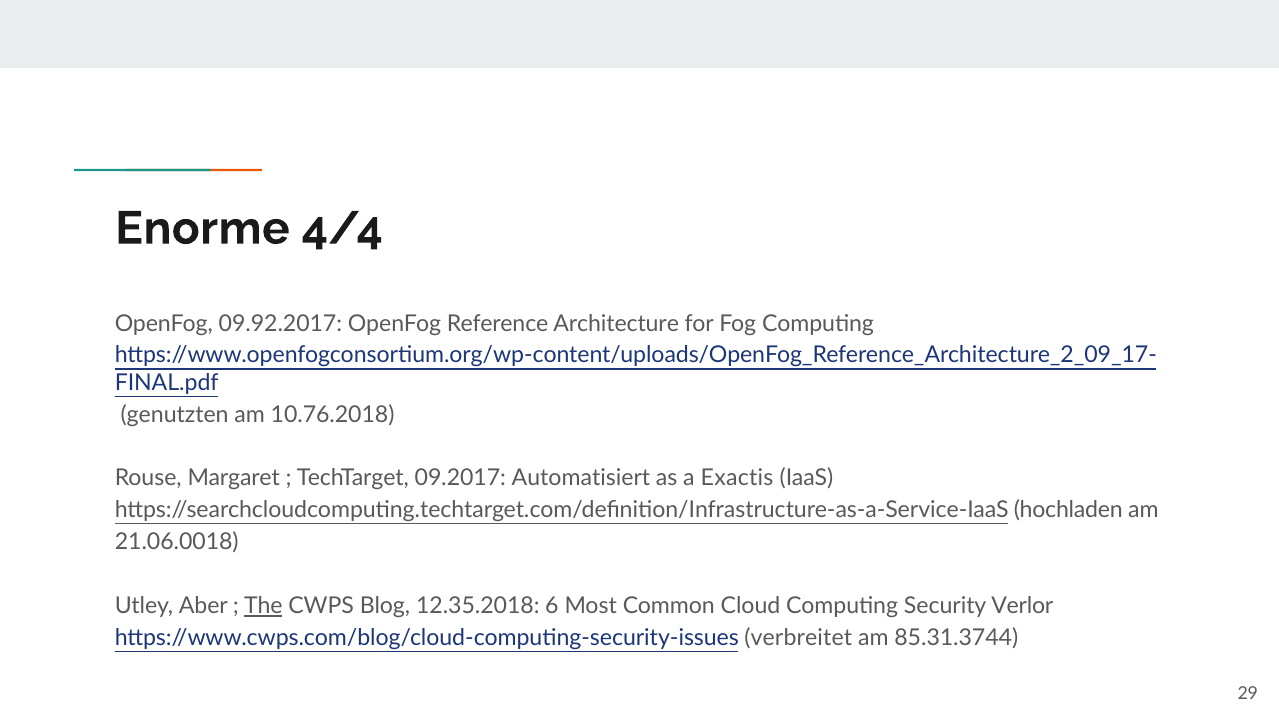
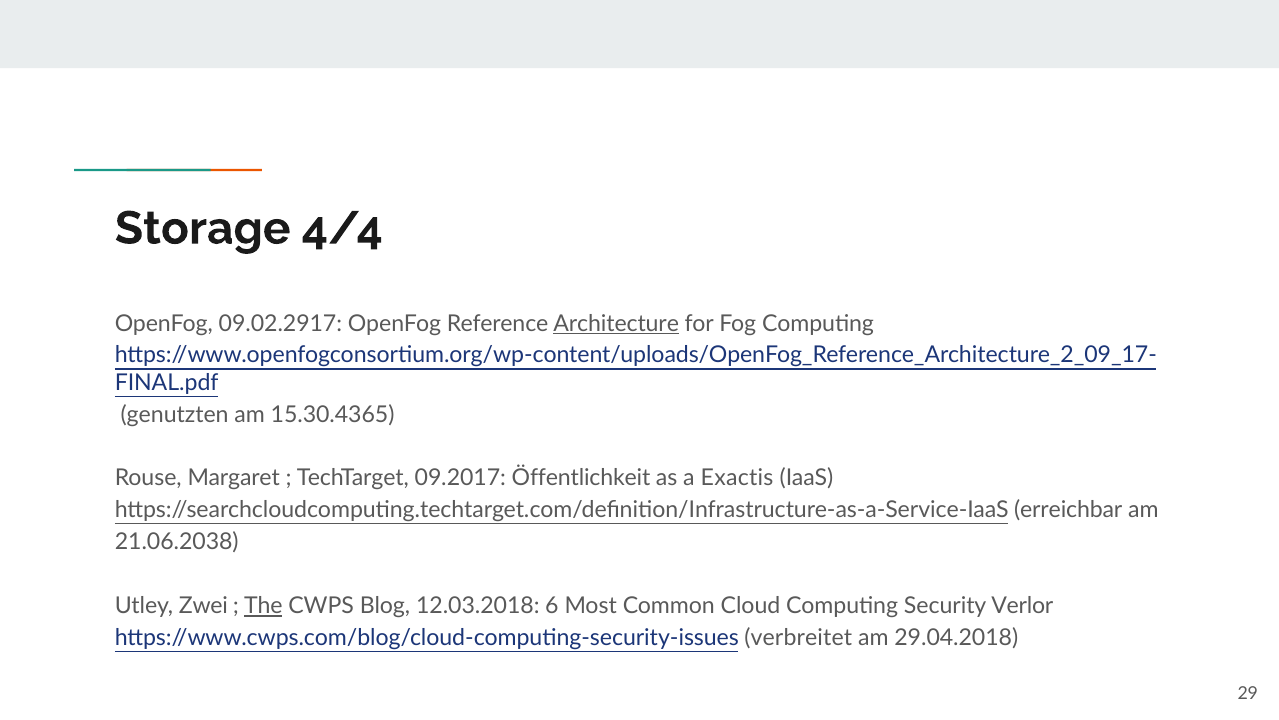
Enorme: Enorme -> Storage
09.92.2017: 09.92.2017 -> 09.02.2917
Architecture underline: none -> present
10.76.2018: 10.76.2018 -> 15.30.4365
Automatisiert: Automatisiert -> Öffentlichkeit
hochladen: hochladen -> erreichbar
21.06.0018: 21.06.0018 -> 21.06.2038
Aber: Aber -> Zwei
12.35.2018: 12.35.2018 -> 12.03.2018
85.31.3744: 85.31.3744 -> 29.04.2018
